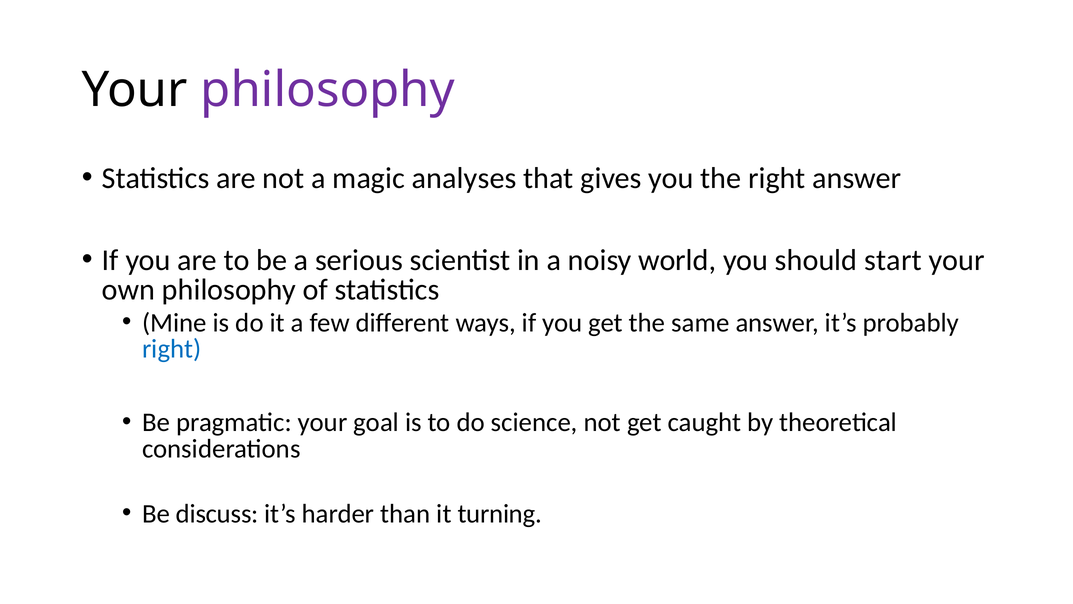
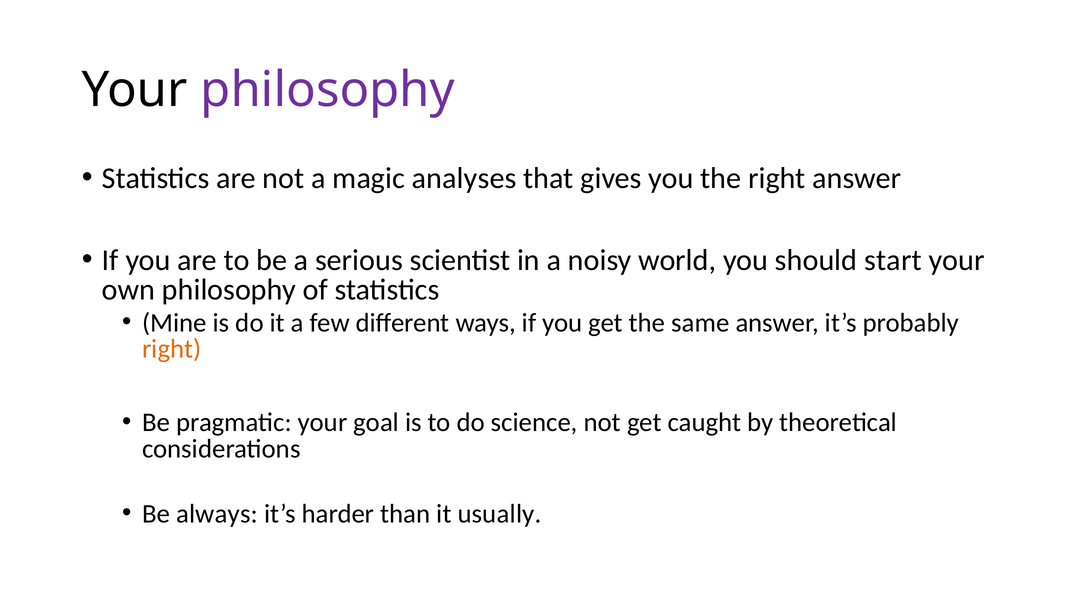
right at (172, 349) colour: blue -> orange
discuss: discuss -> always
turning: turning -> usually
